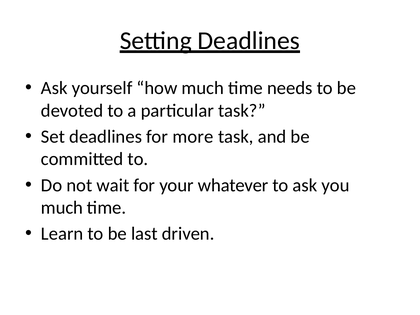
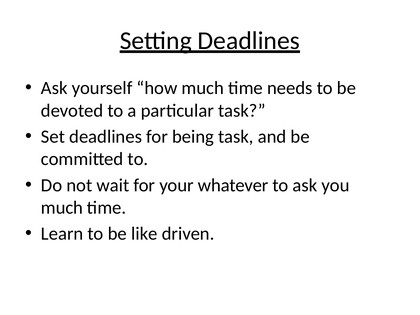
more: more -> being
last: last -> like
